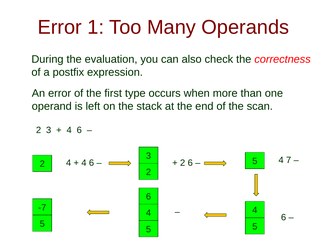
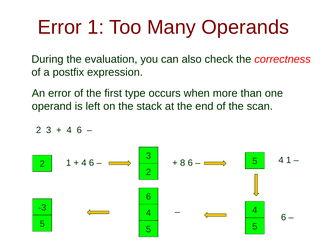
2 at (183, 163): 2 -> 8
4 7: 7 -> 1
2 4: 4 -> 1
-7: -7 -> -3
